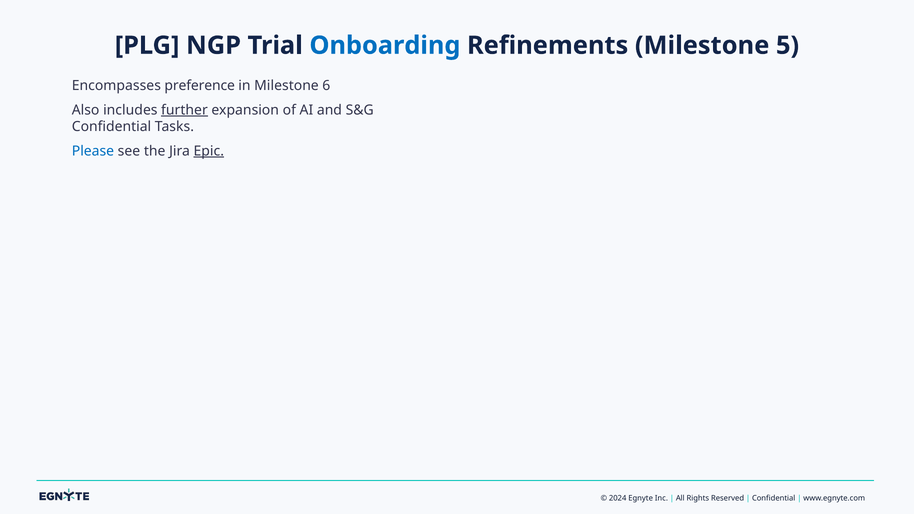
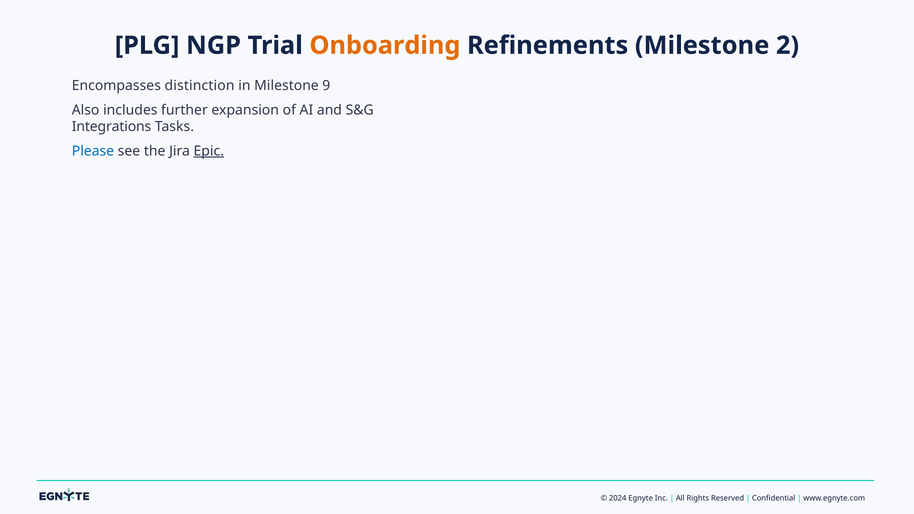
Onboarding colour: blue -> orange
5: 5 -> 2
preference: preference -> distinction
6: 6 -> 9
further underline: present -> none
Confidential at (112, 127): Confidential -> Integrations
